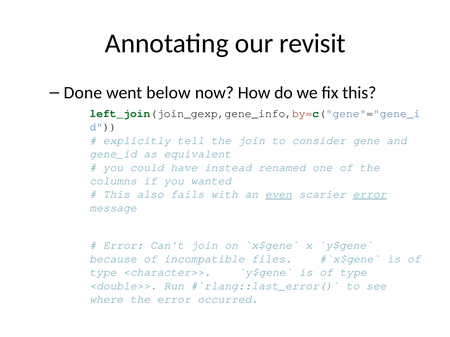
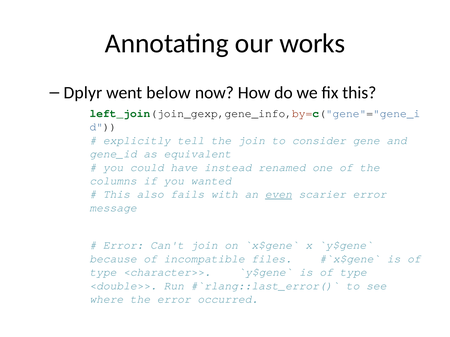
revisit: revisit -> works
Done: Done -> Dplyr
error at (370, 195) underline: present -> none
